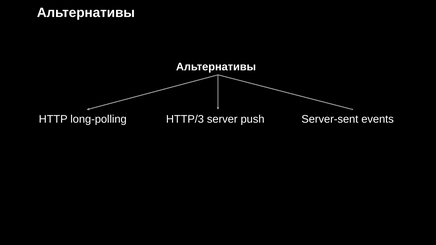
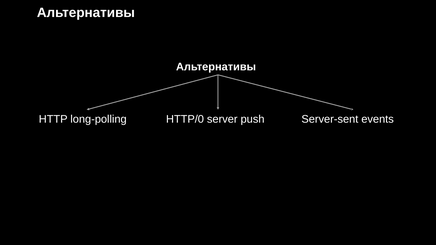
HTTP/3: HTTP/3 -> HTTP/0
